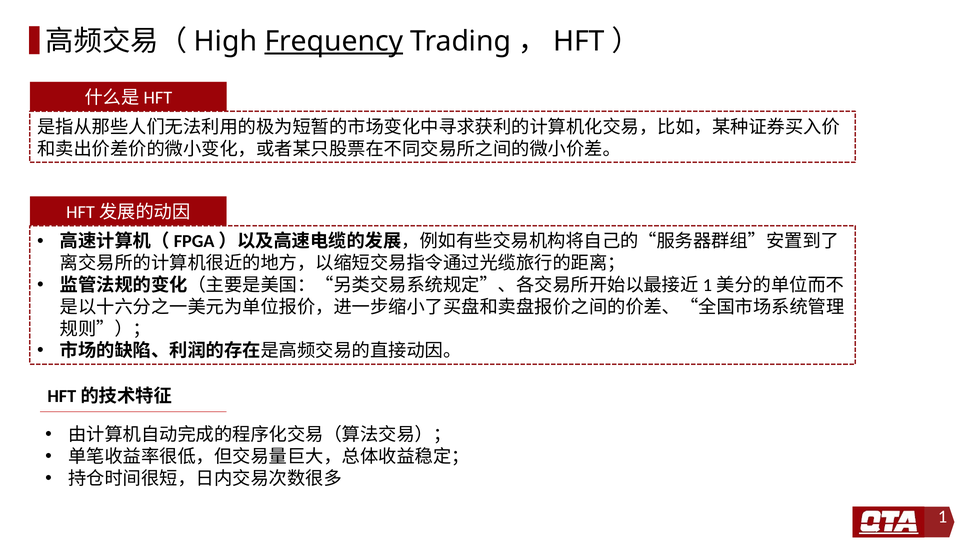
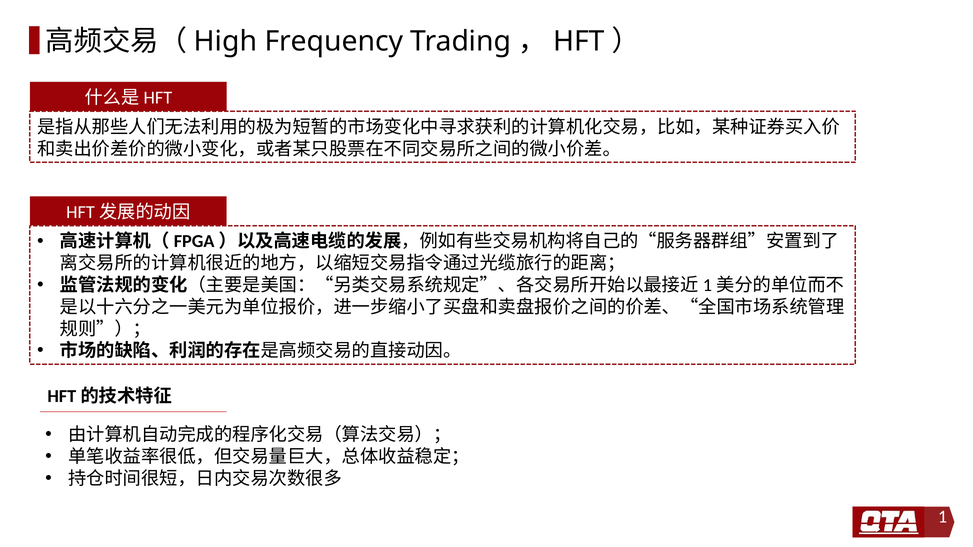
Frequency underline: present -> none
